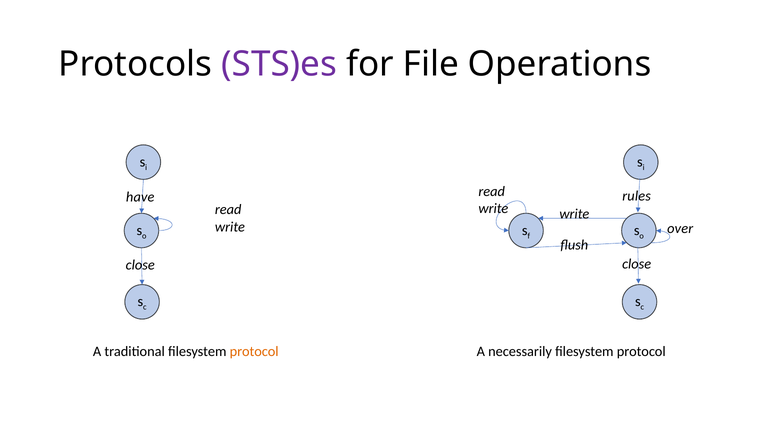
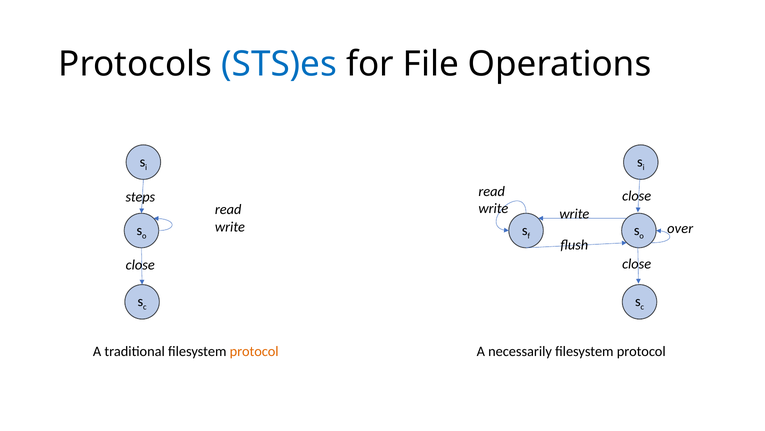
STS)es colour: purple -> blue
rules at (637, 196): rules -> close
have: have -> steps
